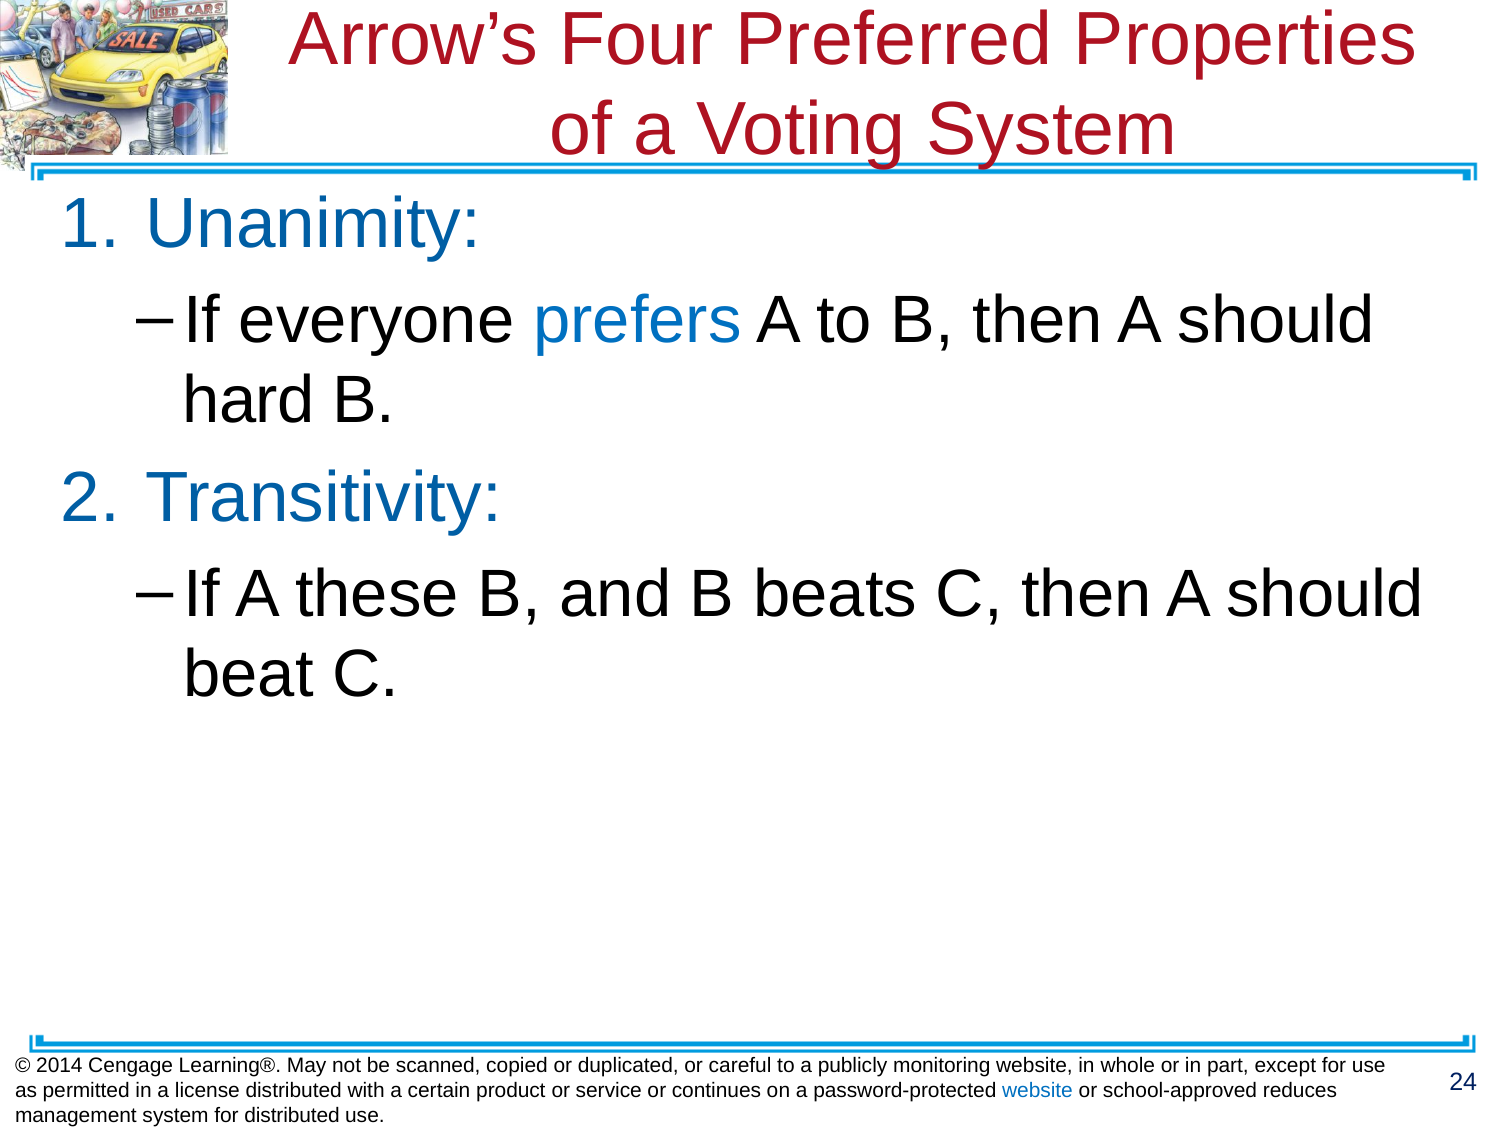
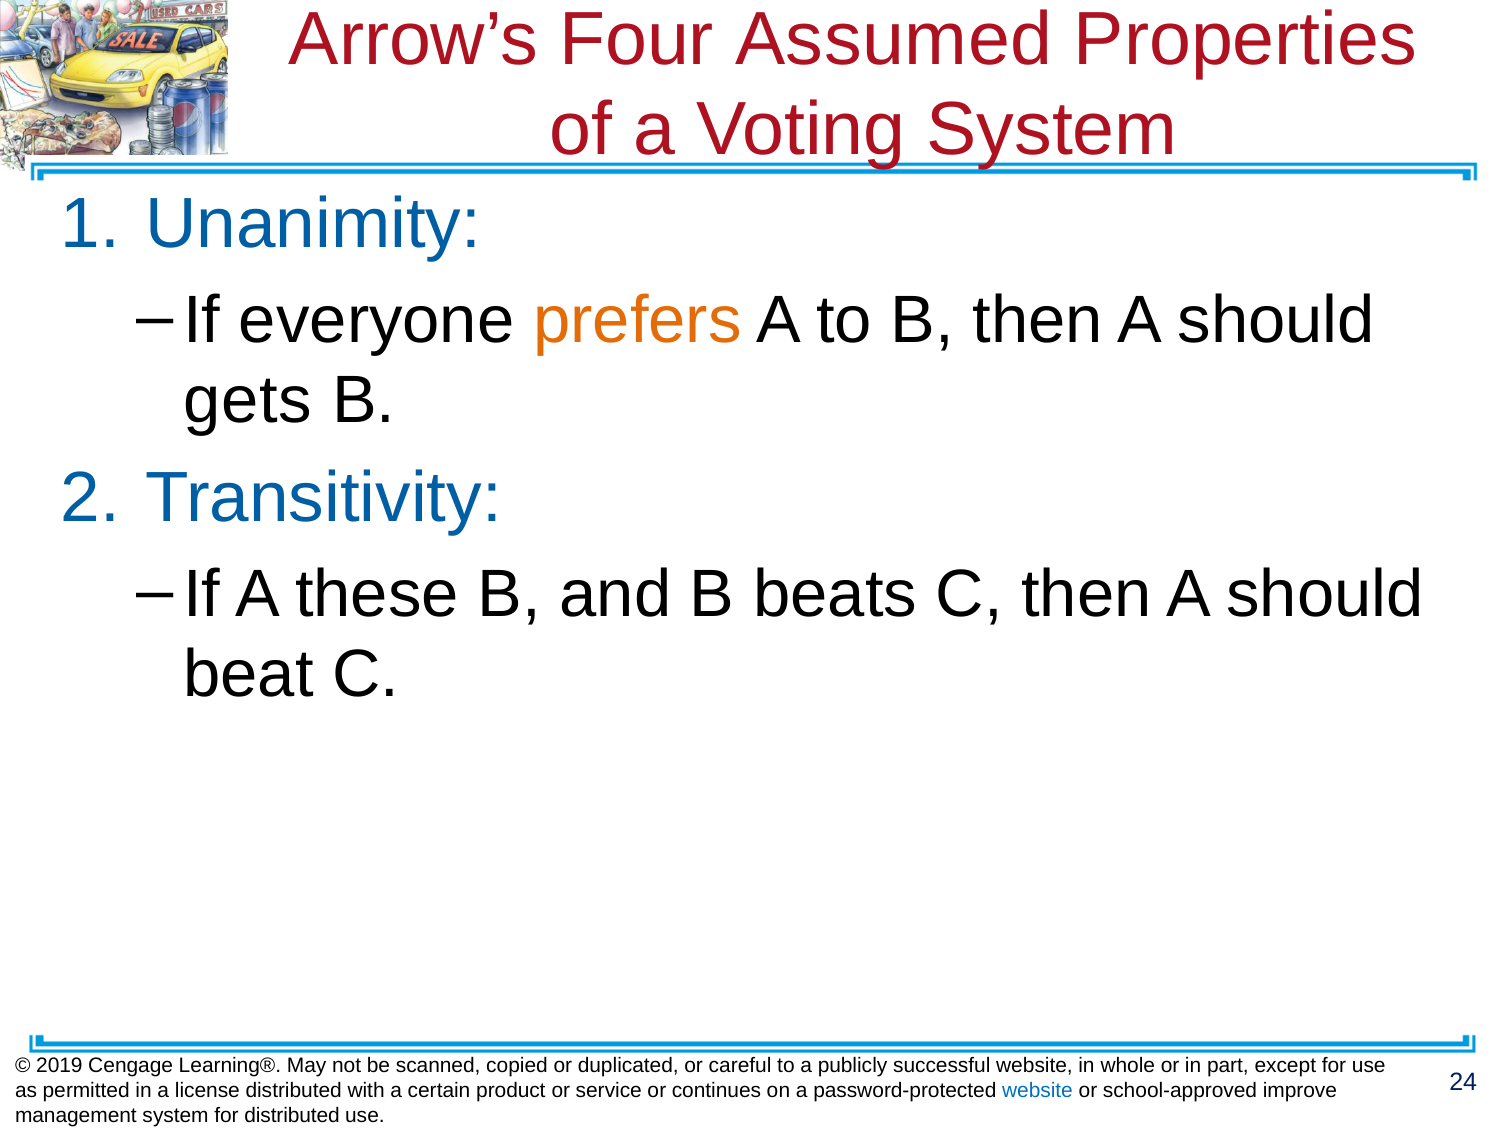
Preferred: Preferred -> Assumed
prefers colour: blue -> orange
hard: hard -> gets
2014: 2014 -> 2019
monitoring: monitoring -> successful
reduces: reduces -> improve
